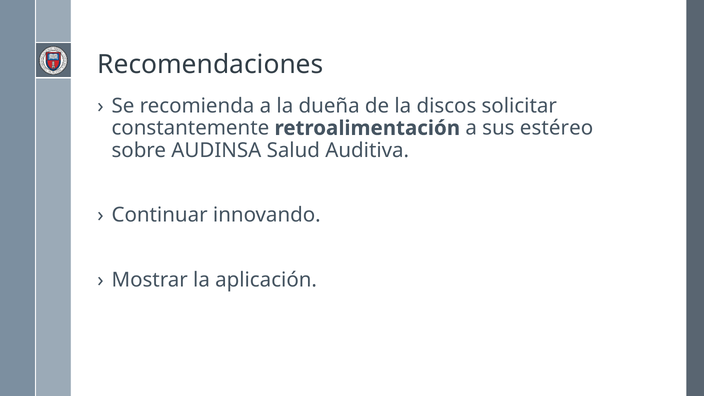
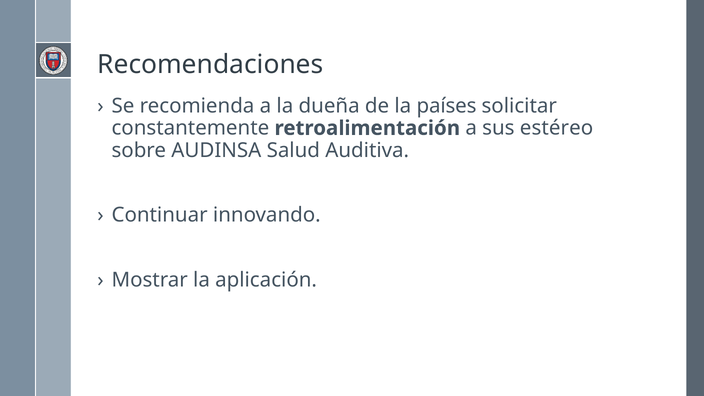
discos: discos -> países
